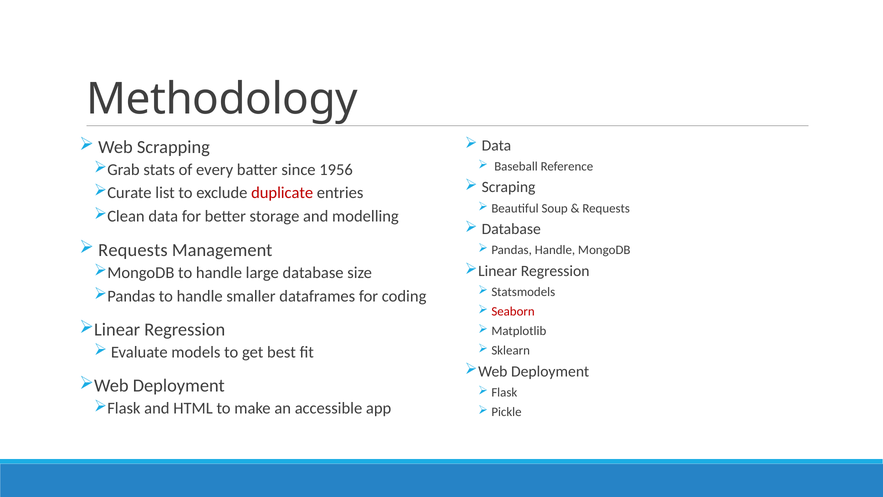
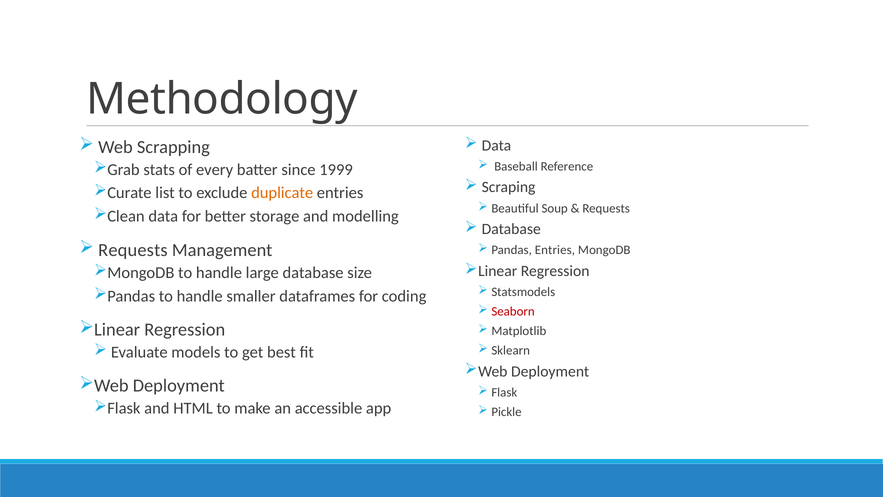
1956: 1956 -> 1999
duplicate colour: red -> orange
Pandas Handle: Handle -> Entries
